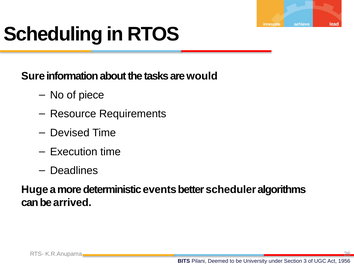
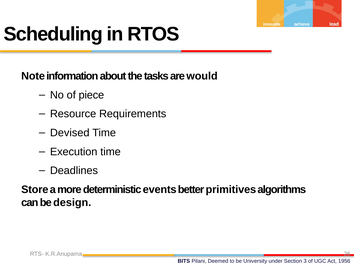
Sure: Sure -> Note
Huge: Huge -> Store
scheduler: scheduler -> primitives
arrived: arrived -> design
